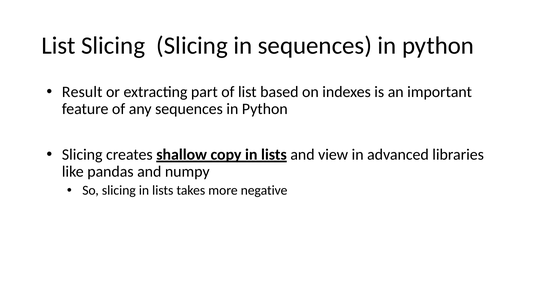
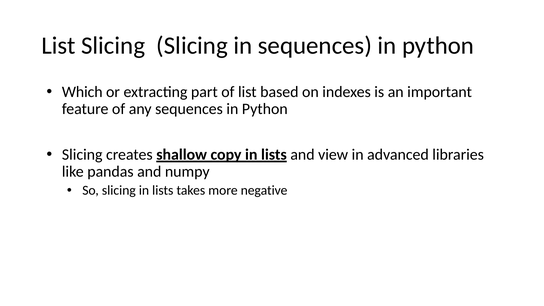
Result: Result -> Which
